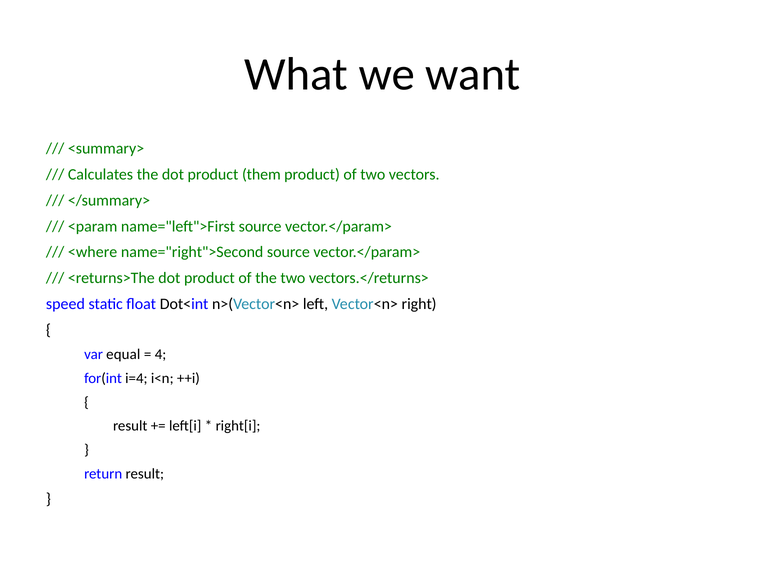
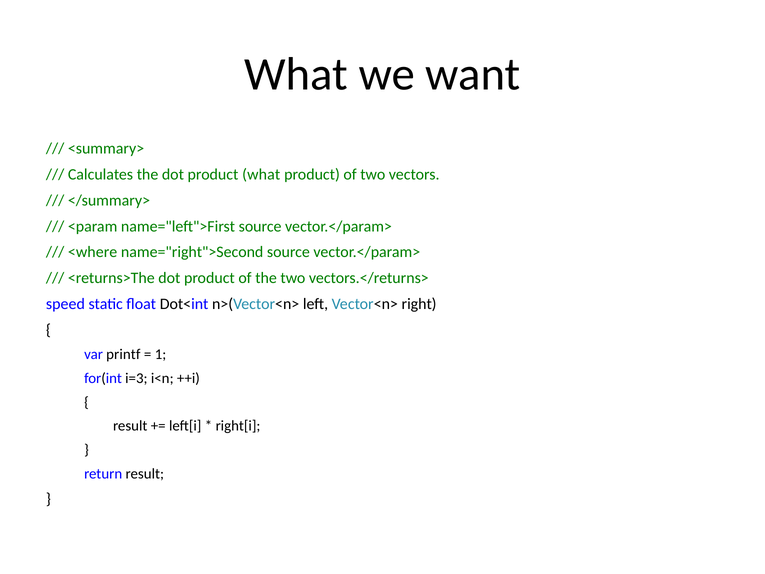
product them: them -> what
equal: equal -> printf
4: 4 -> 1
i=4: i=4 -> i=3
